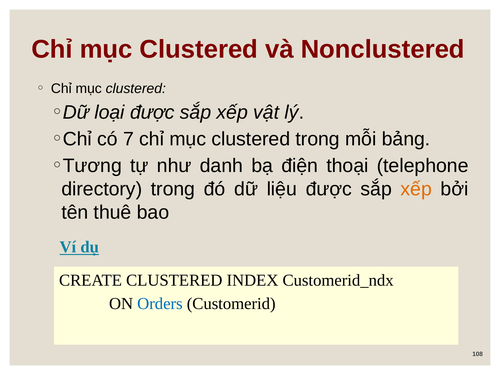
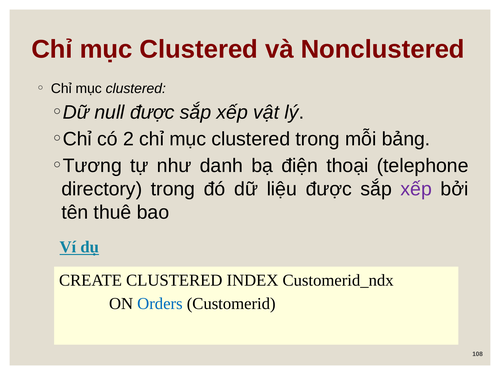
loại: loại -> null
7: 7 -> 2
xếp at (416, 189) colour: orange -> purple
